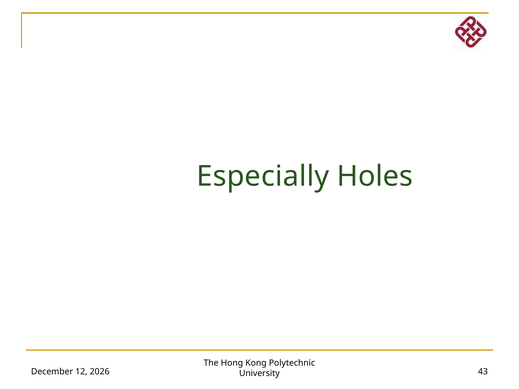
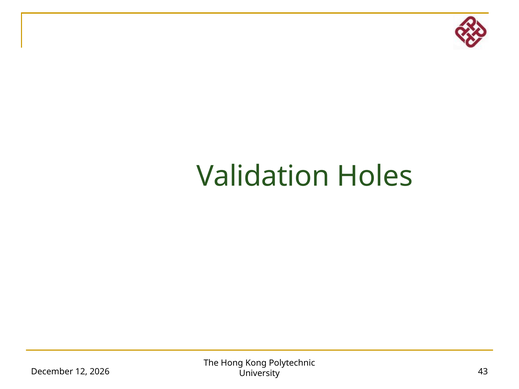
Especially: Especially -> Validation
